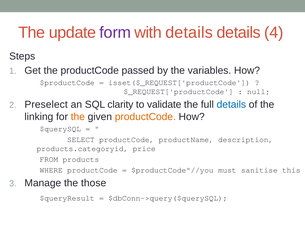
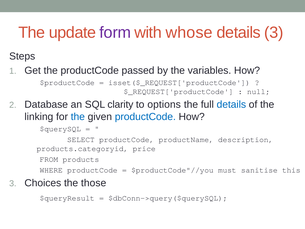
with details: details -> whose
details 4: 4 -> 3
Preselect: Preselect -> Database
validate: validate -> options
the at (78, 117) colour: orange -> blue
productCode at (145, 117) colour: orange -> blue
Manage: Manage -> Choices
